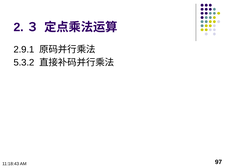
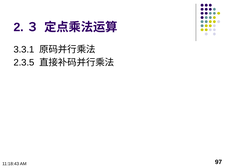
2.9.1: 2.9.1 -> 3.3.1
5.3.2: 5.3.2 -> 2.3.5
